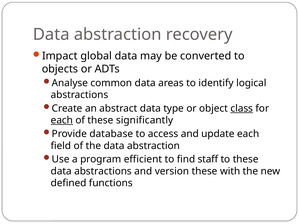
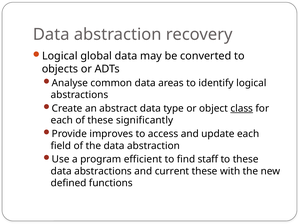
Impact at (60, 56): Impact -> Logical
each at (62, 120) underline: present -> none
database: database -> improves
version: version -> current
